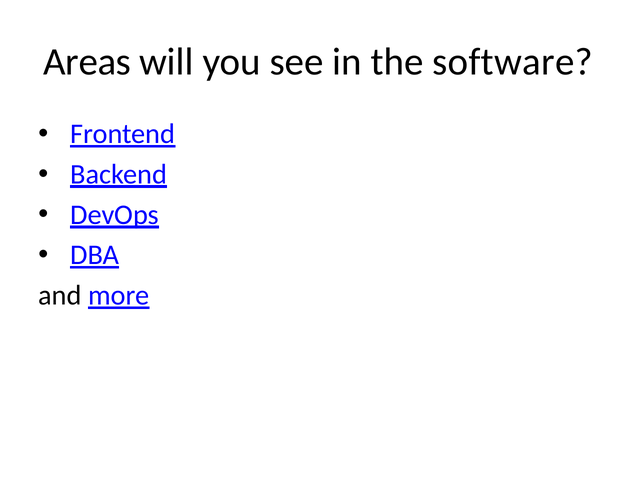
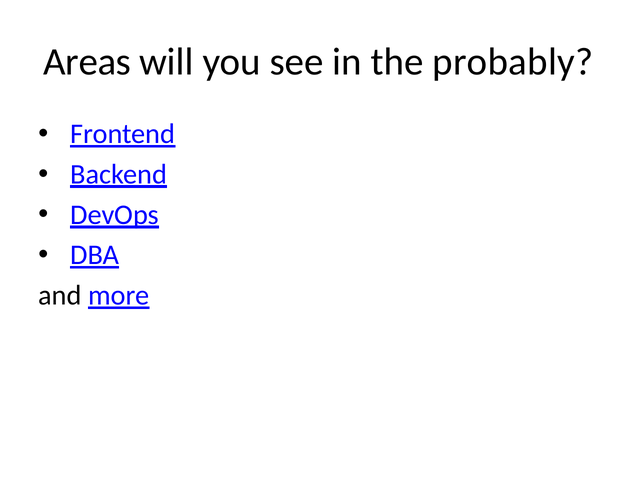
software: software -> probably
